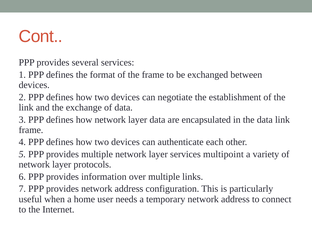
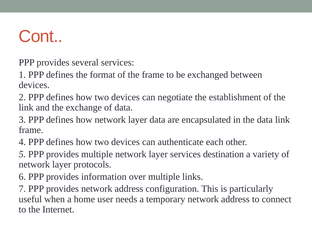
multipoint: multipoint -> destination
